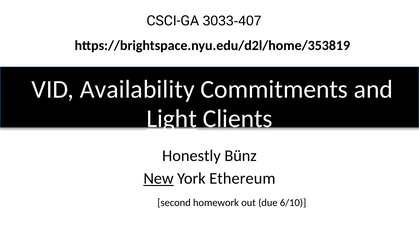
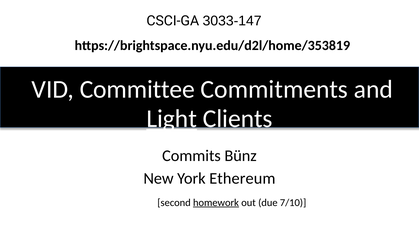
3033-407: 3033-407 -> 3033-147
Availability: Availability -> Committee
Honestly: Honestly -> Commits
New underline: present -> none
homework underline: none -> present
6/10: 6/10 -> 7/10
